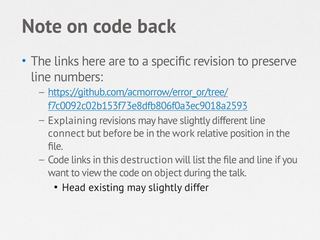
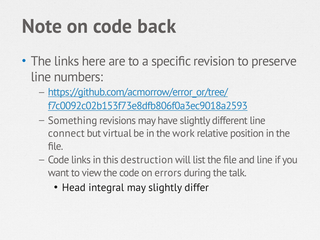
Explaining: Explaining -> Something
before: before -> virtual
object: object -> errors
existing: existing -> integral
